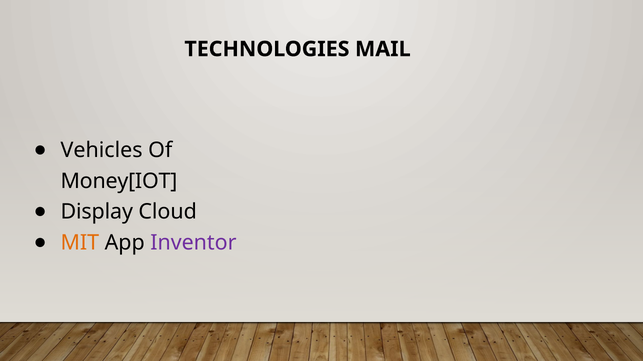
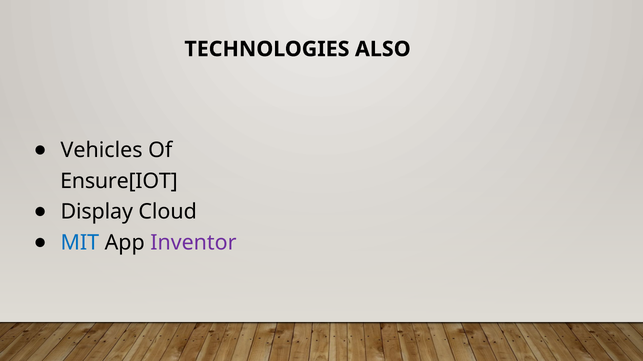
MAIL: MAIL -> ALSO
Money[IOT: Money[IOT -> Ensure[IOT
MIT colour: orange -> blue
